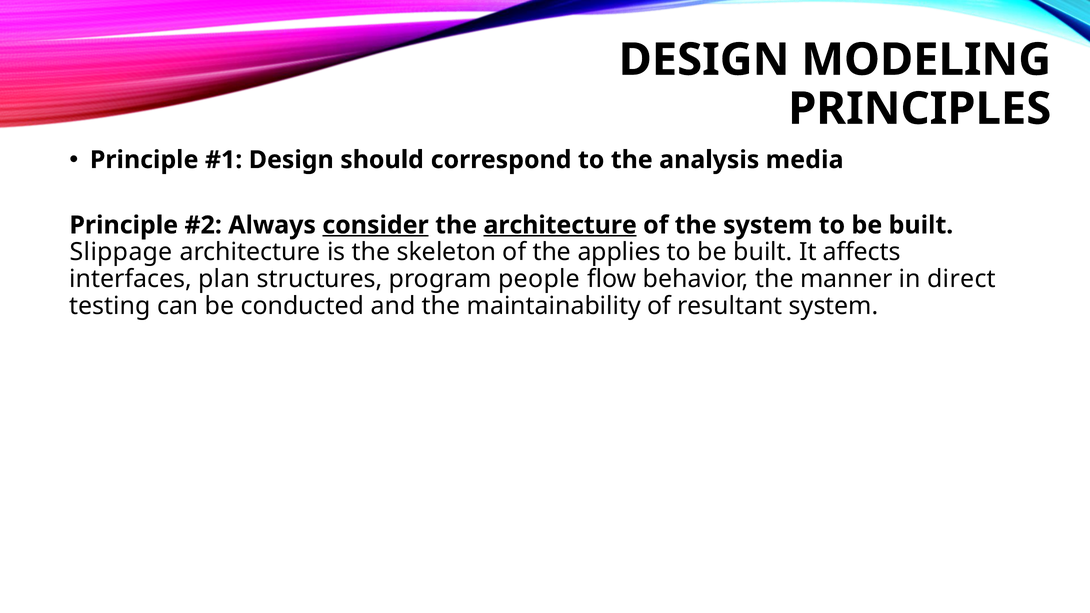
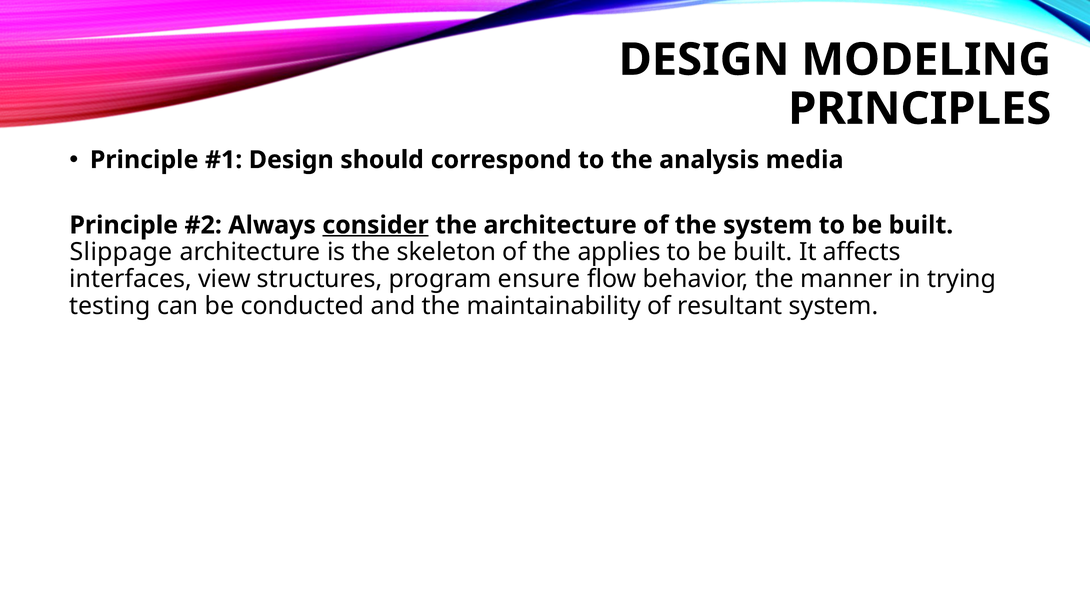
architecture at (560, 225) underline: present -> none
plan: plan -> view
people: people -> ensure
direct: direct -> trying
